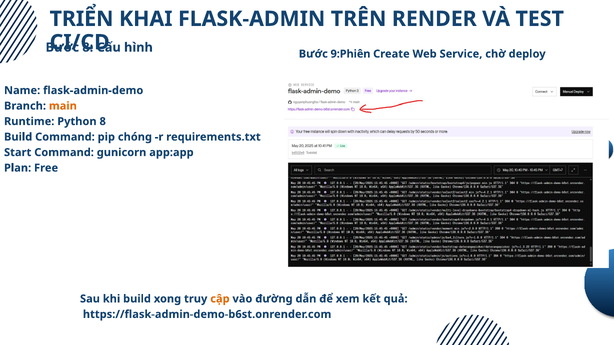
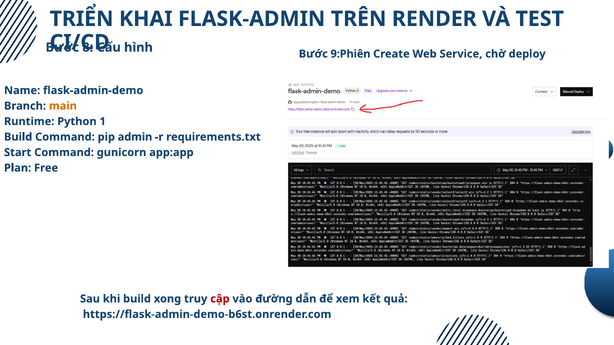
Python 8: 8 -> 1
chóng: chóng -> admin
cập colour: orange -> red
